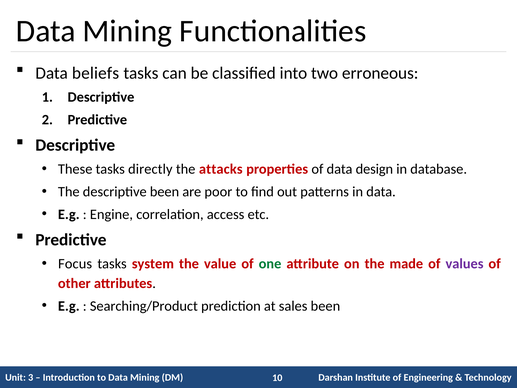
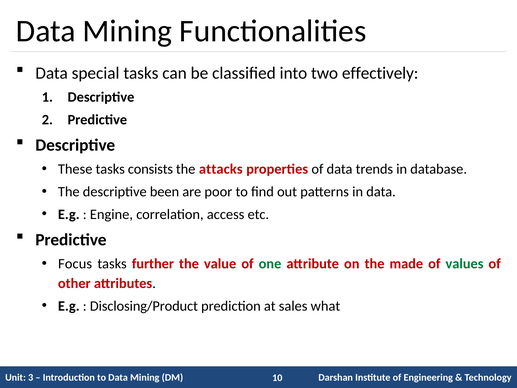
beliefs: beliefs -> special
erroneous: erroneous -> effectively
directly: directly -> consists
design: design -> trends
system: system -> further
values colour: purple -> green
Searching/Product: Searching/Product -> Disclosing/Product
sales been: been -> what
